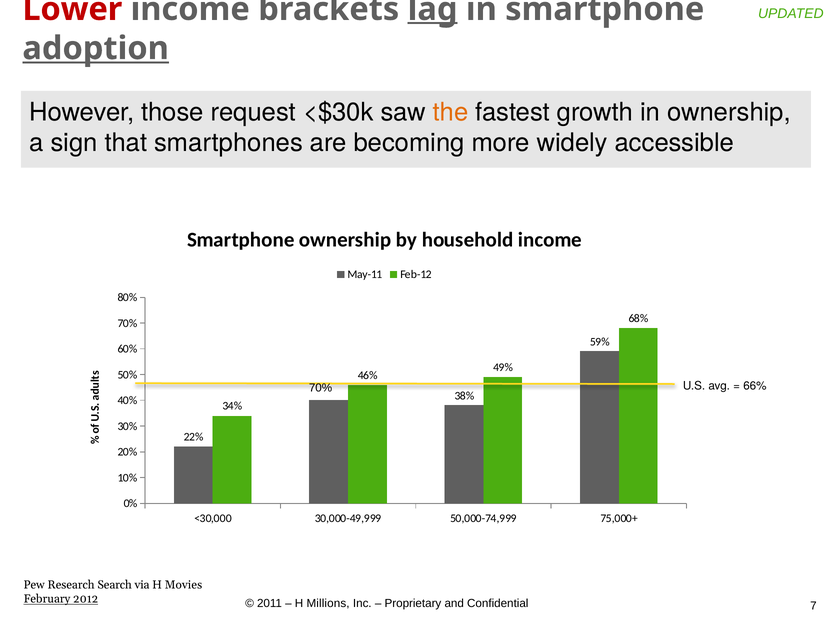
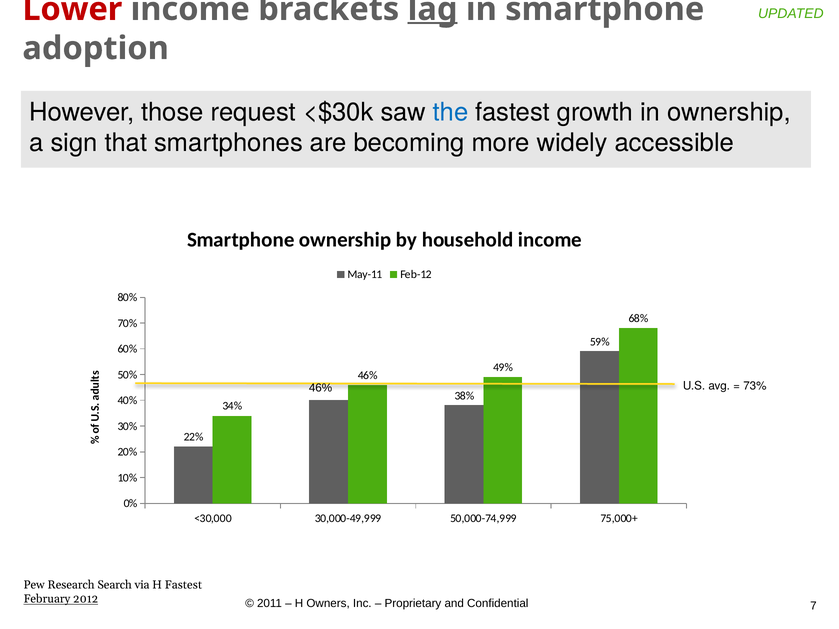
adoption underline: present -> none
the colour: orange -> blue
66%: 66% -> 73%
70% at (321, 388): 70% -> 46%
H Movies: Movies -> Fastest
Millions: Millions -> Owners
